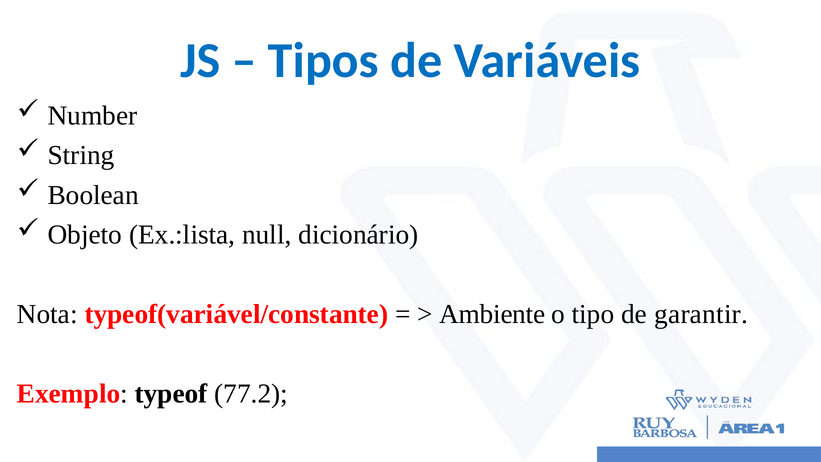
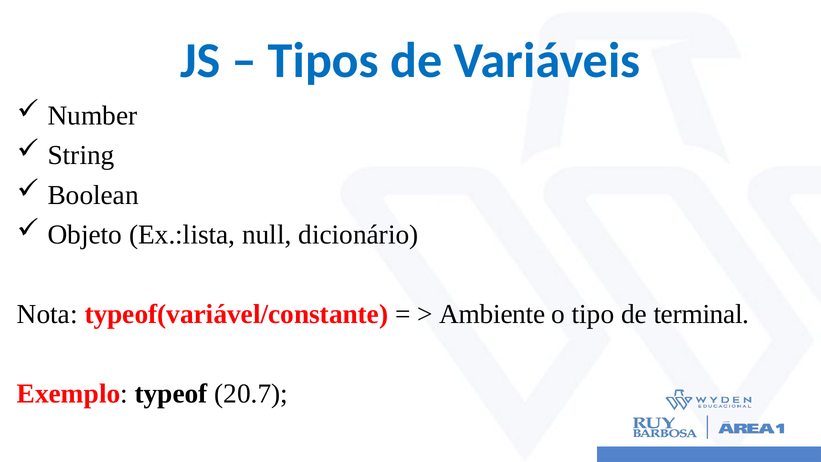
garantir: garantir -> terminal
77.2: 77.2 -> 20.7
